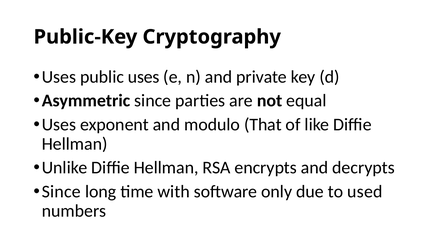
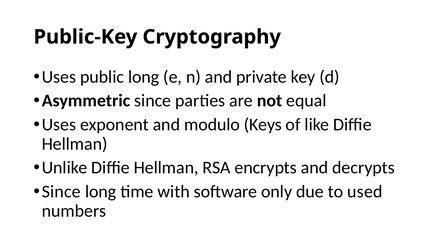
public uses: uses -> long
That: That -> Keys
